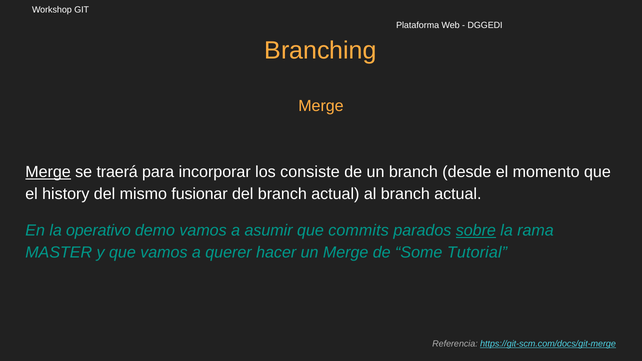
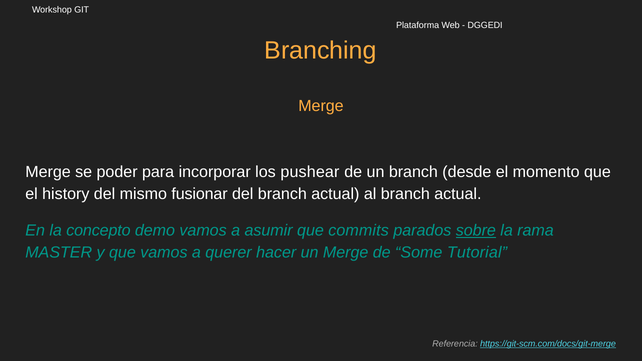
Merge at (48, 172) underline: present -> none
traerá: traerá -> poder
consiste: consiste -> pushear
operativo: operativo -> concepto
